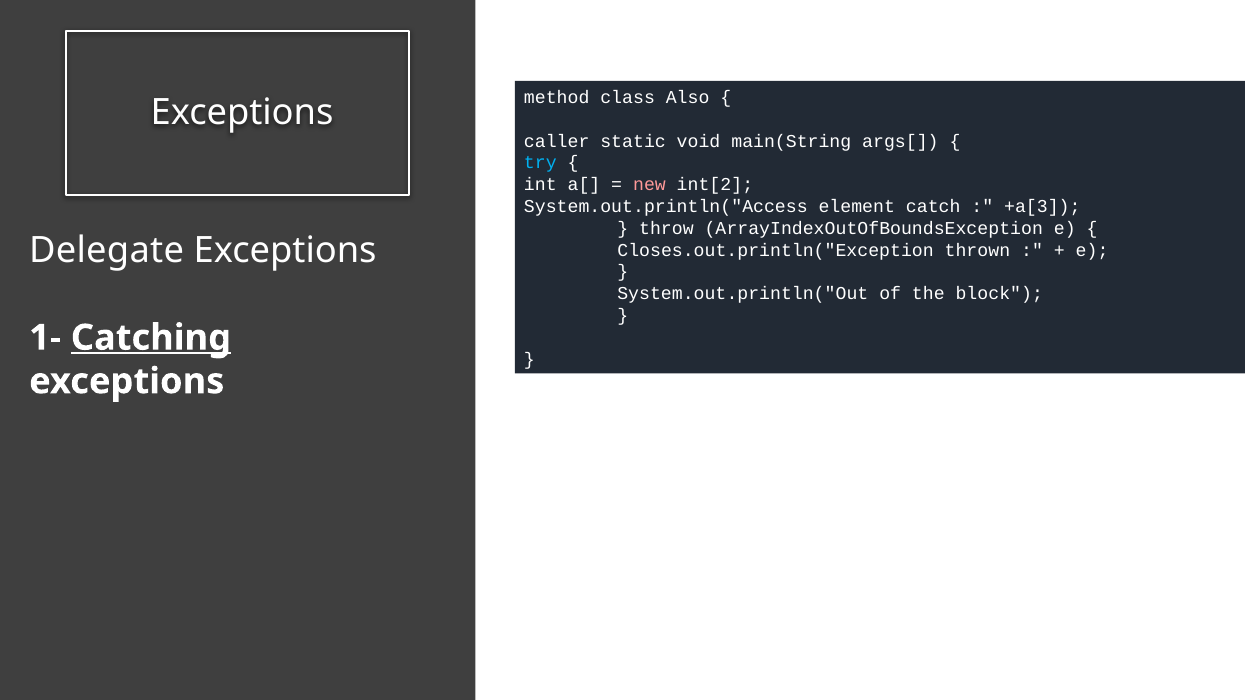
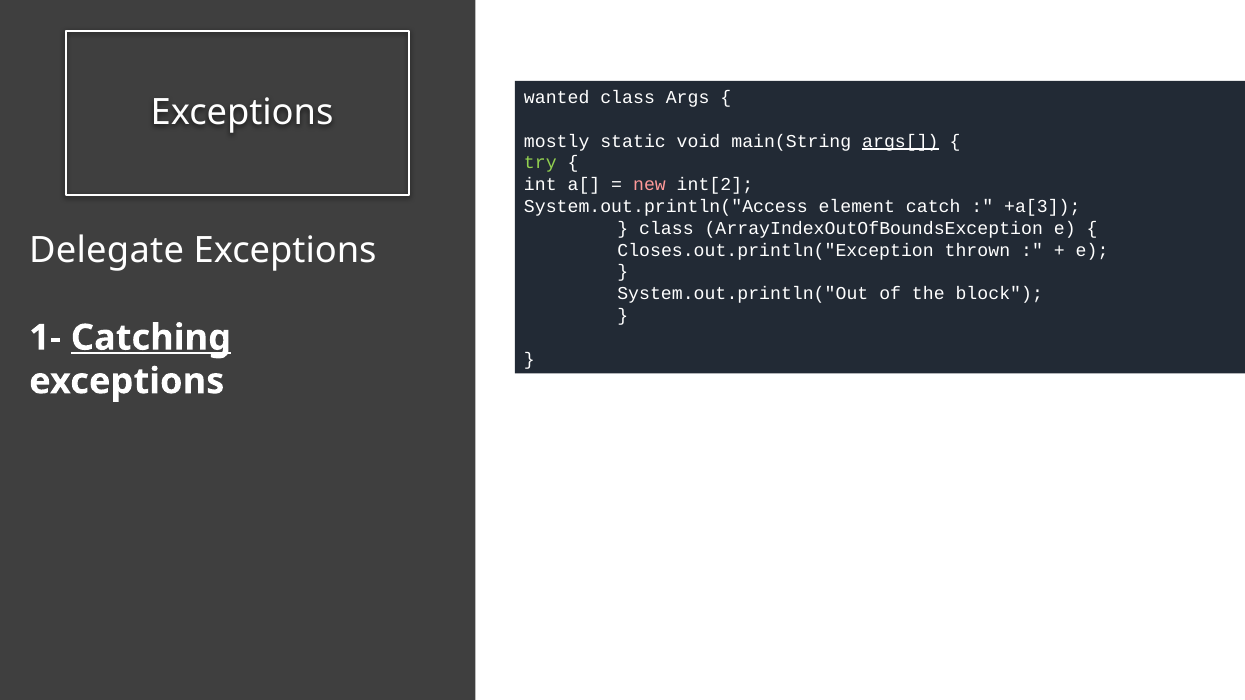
method: method -> wanted
Also: Also -> Args
caller: caller -> mostly
args[ underline: none -> present
try colour: light blue -> light green
throw at (666, 228): throw -> class
